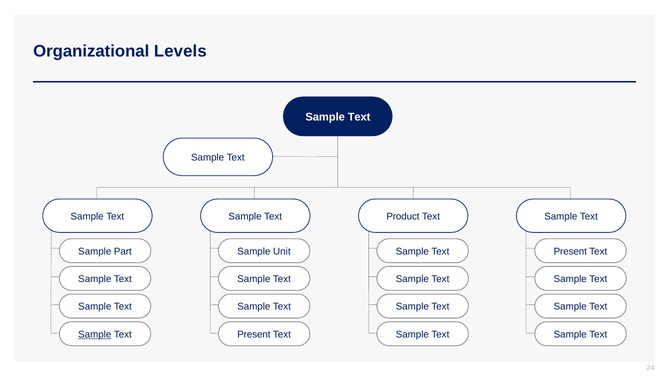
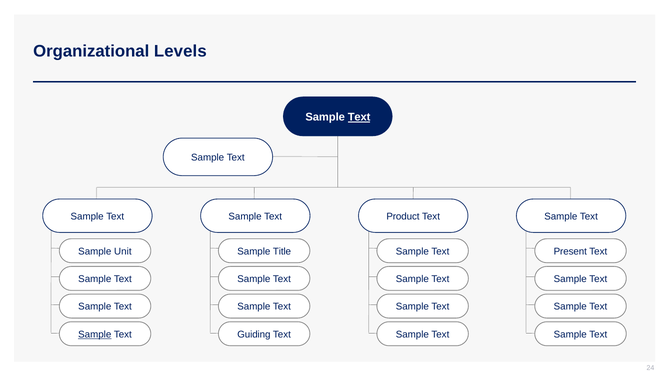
Text at (359, 117) underline: none -> present
Part: Part -> Unit
Unit: Unit -> Title
Present at (254, 335): Present -> Guiding
